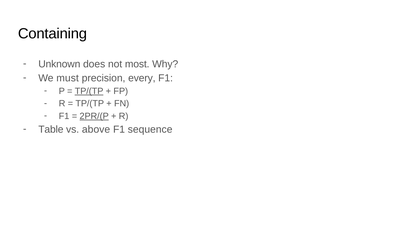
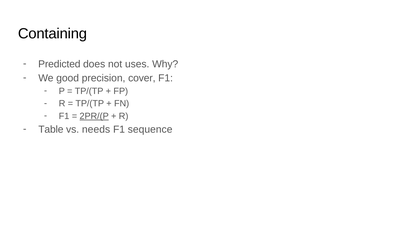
Unknown: Unknown -> Predicted
most: most -> uses
must: must -> good
every: every -> cover
TP/(TP at (89, 91) underline: present -> none
above: above -> needs
